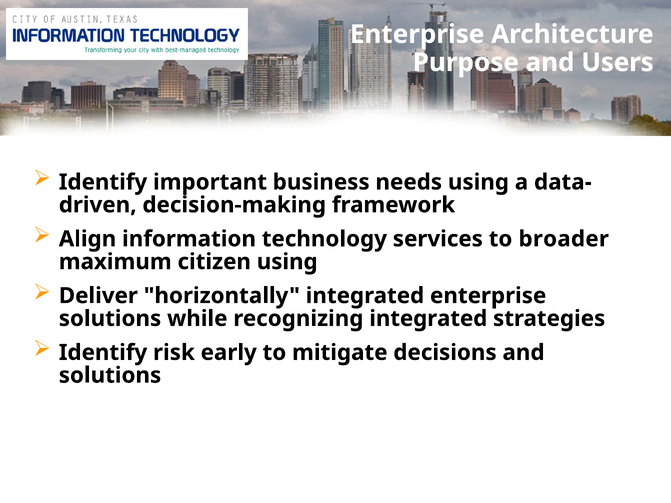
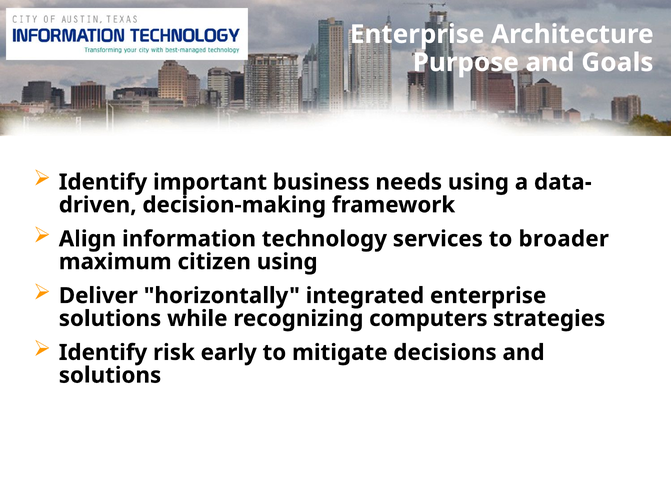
Users: Users -> Goals
recognizing integrated: integrated -> computers
